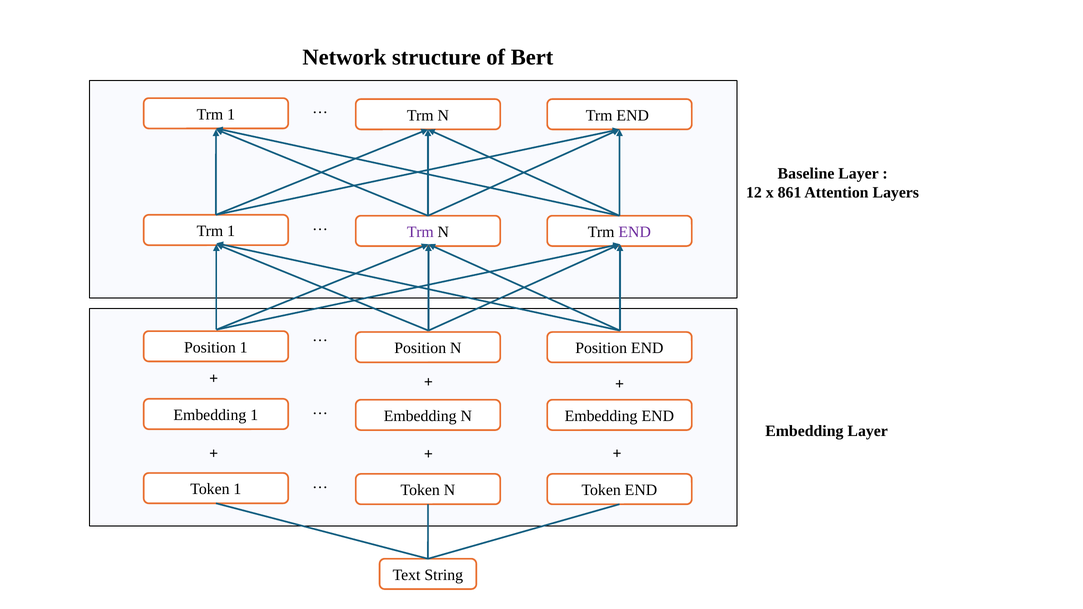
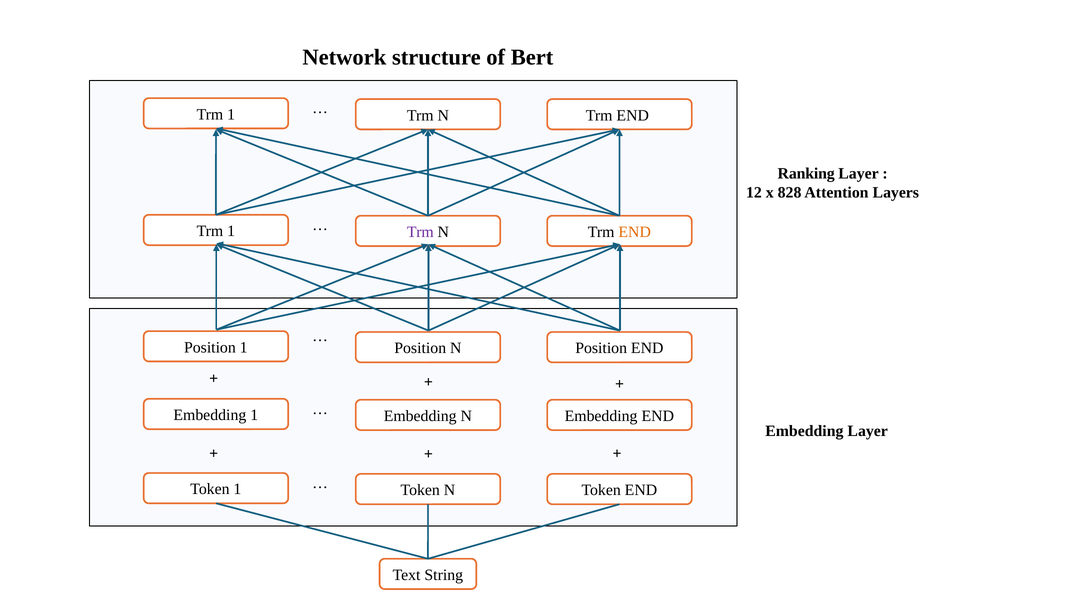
Baseline: Baseline -> Ranking
861: 861 -> 828
END at (635, 232) colour: purple -> orange
